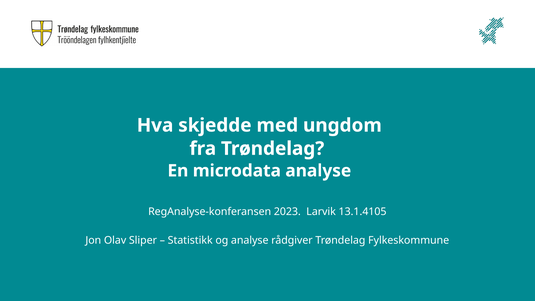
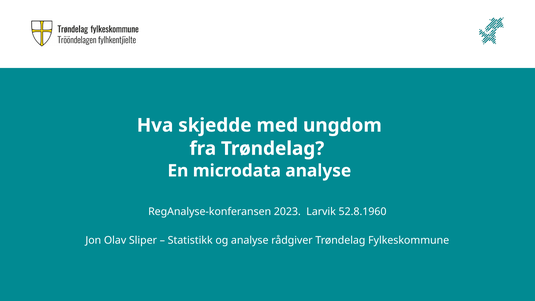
13.1.4105: 13.1.4105 -> 52.8.1960
